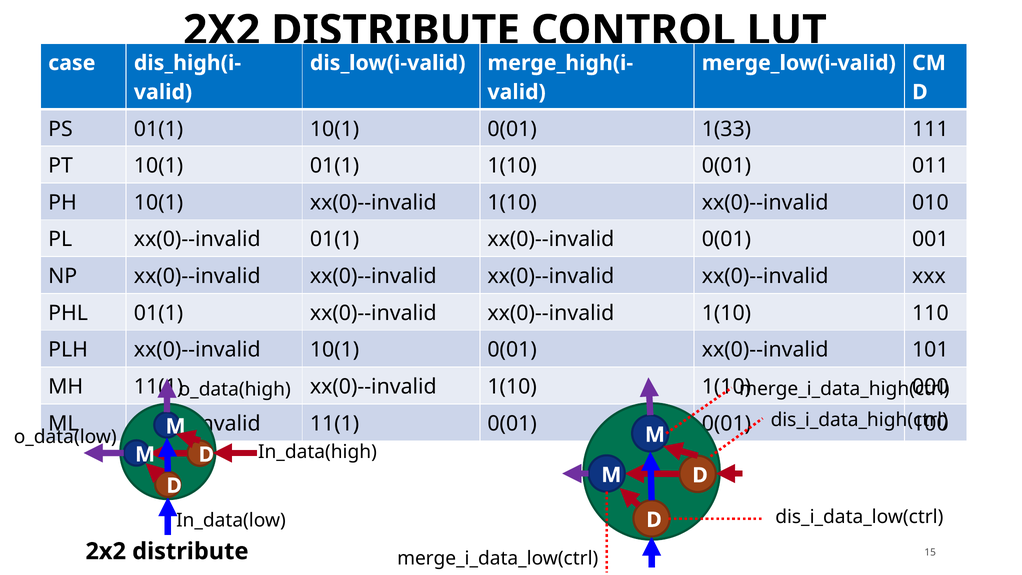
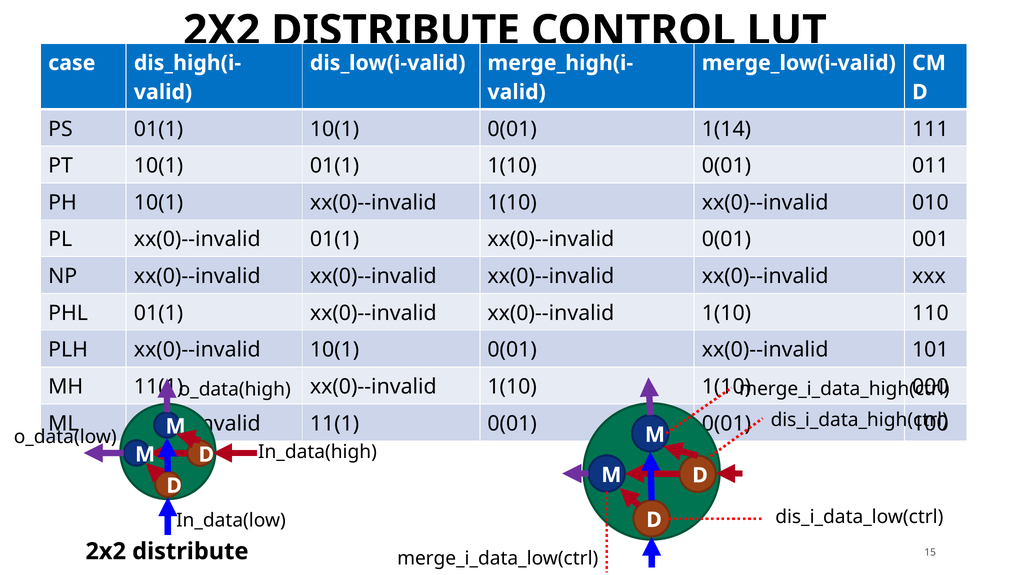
1(33: 1(33 -> 1(14
